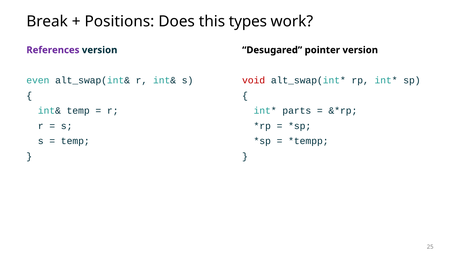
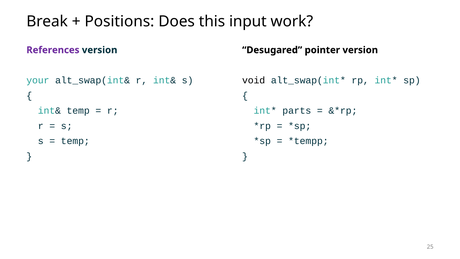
types: types -> input
even: even -> your
void colour: red -> black
